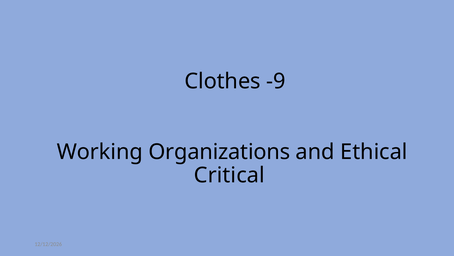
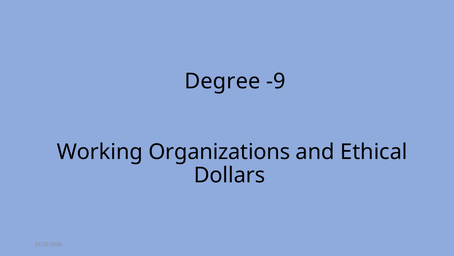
Clothes: Clothes -> Degree
Critical: Critical -> Dollars
